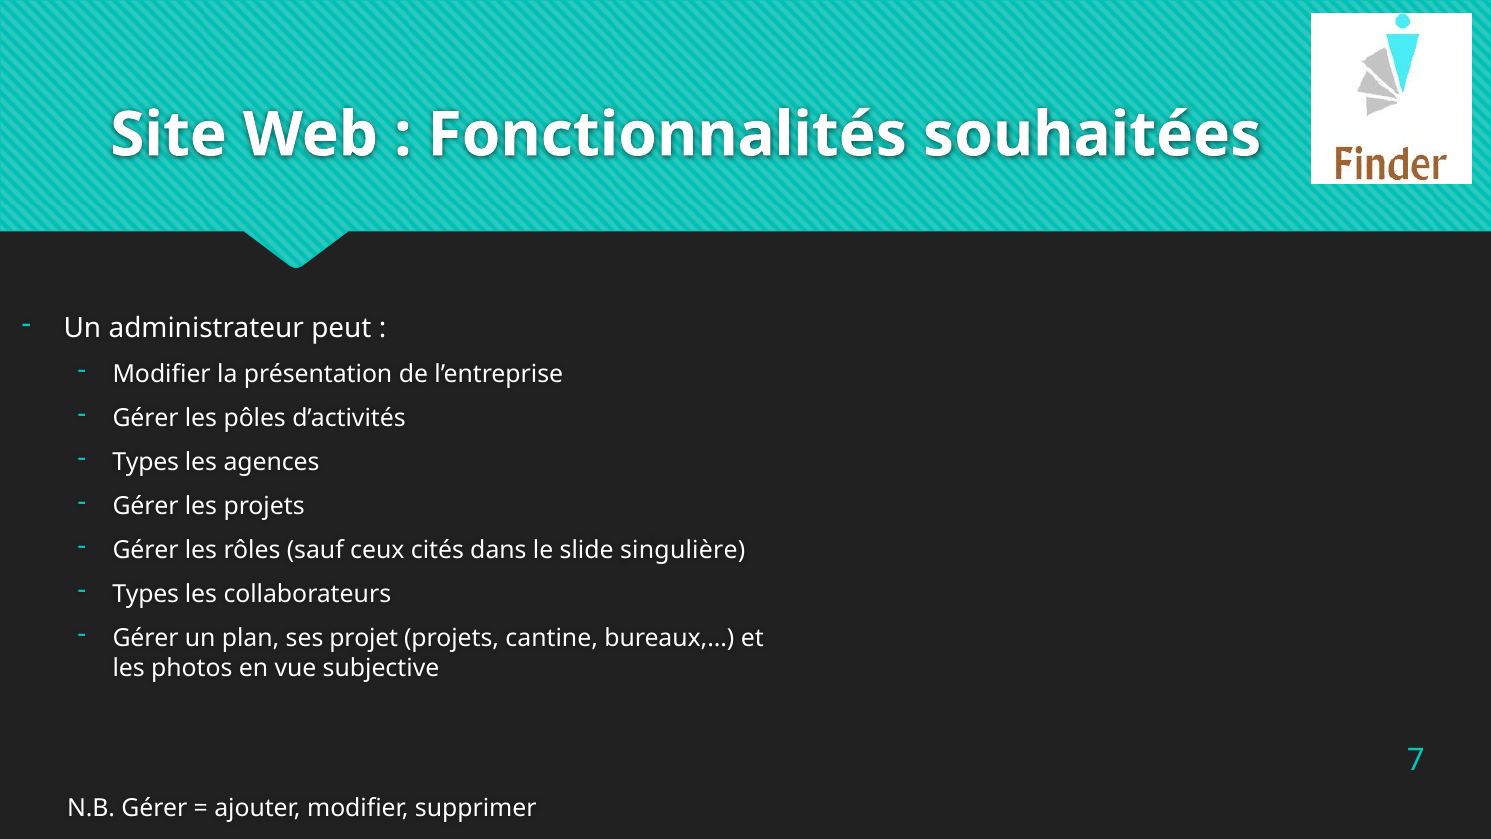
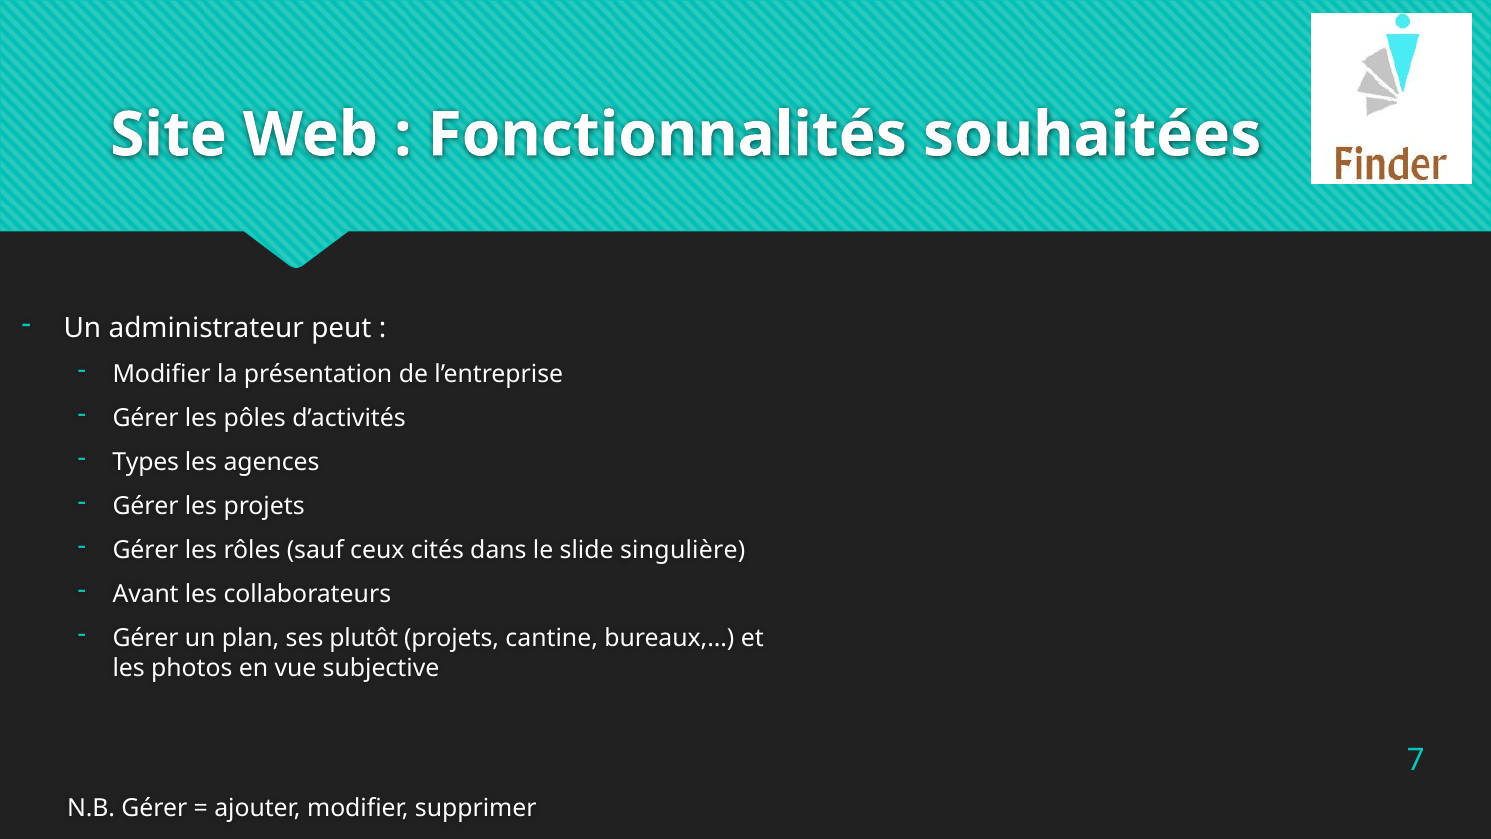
Types at (146, 594): Types -> Avant
projet: projet -> plutôt
